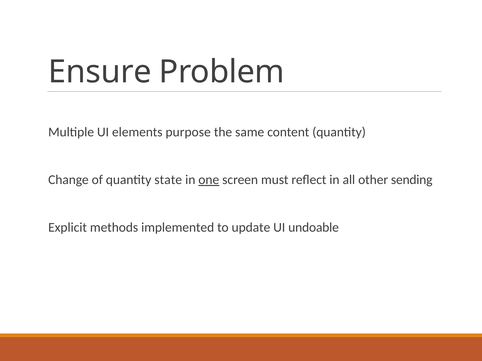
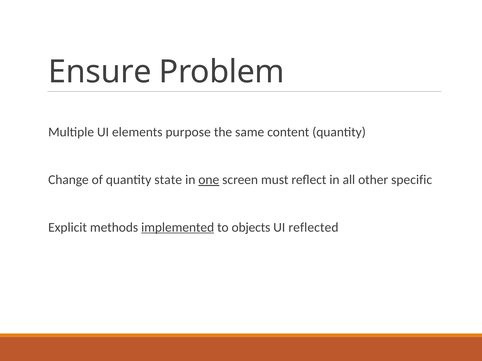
sending: sending -> specific
implemented underline: none -> present
update: update -> objects
undoable: undoable -> reflected
